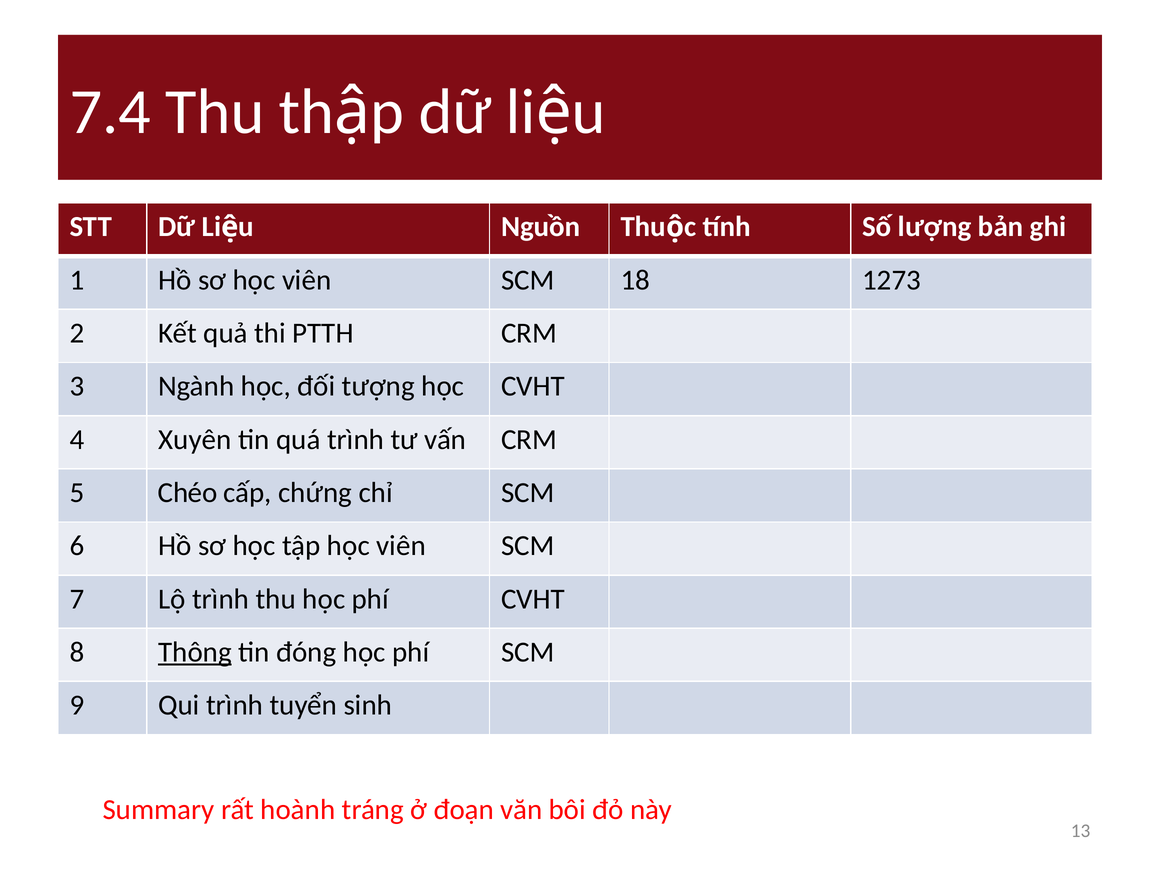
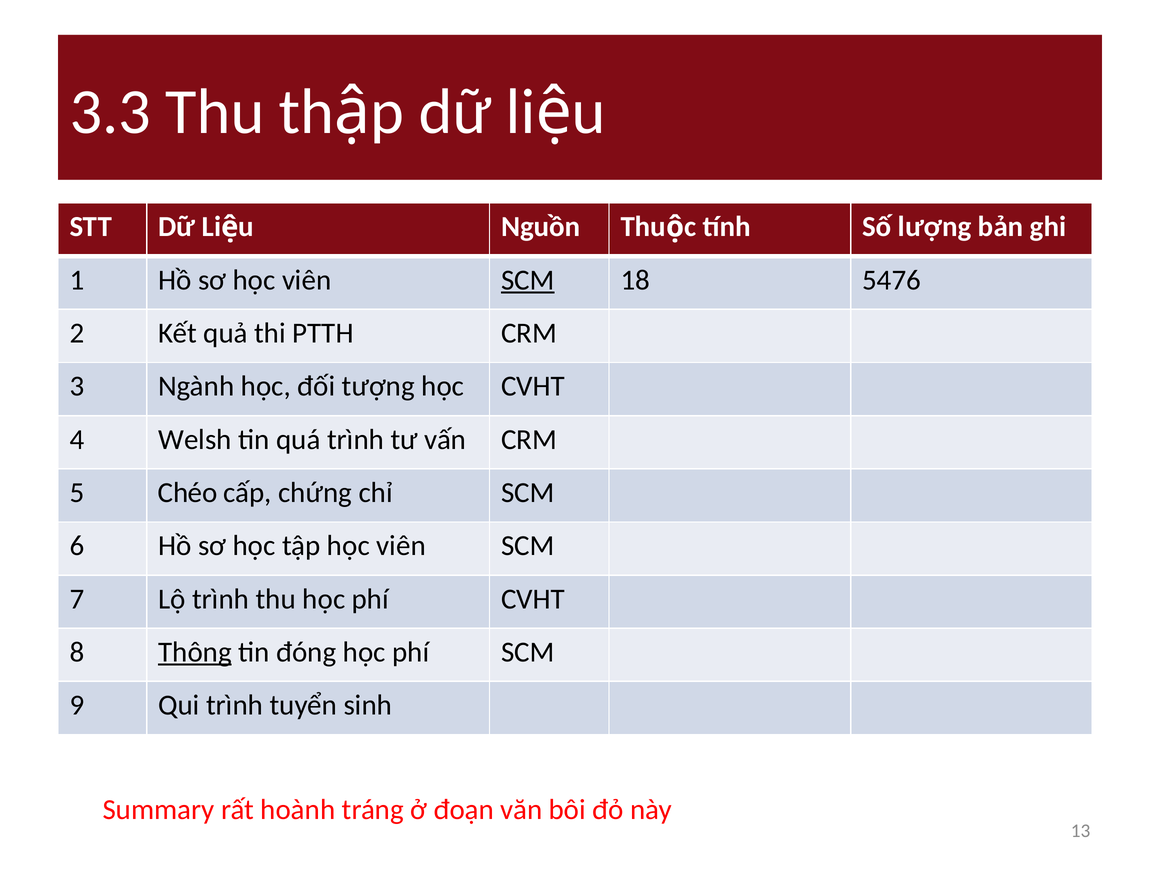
7.4: 7.4 -> 3.3
SCM at (528, 280) underline: none -> present
1273: 1273 -> 5476
Xuyên: Xuyên -> Welsh
